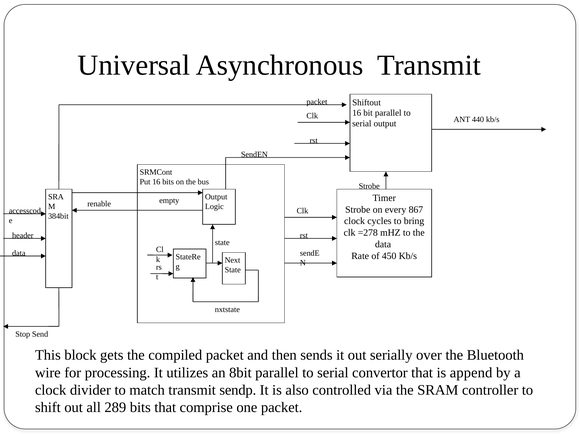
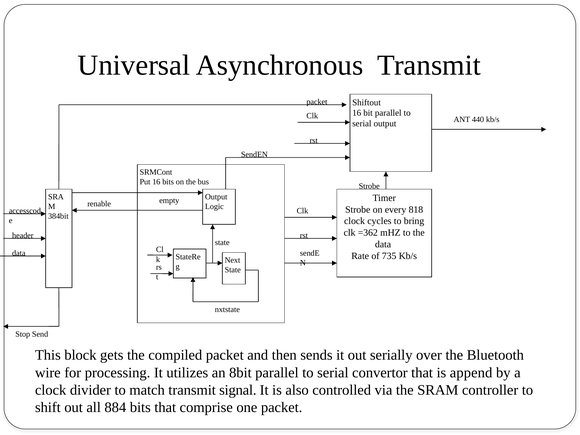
867: 867 -> 818
=278: =278 -> =362
450: 450 -> 735
sendp: sendp -> signal
289: 289 -> 884
